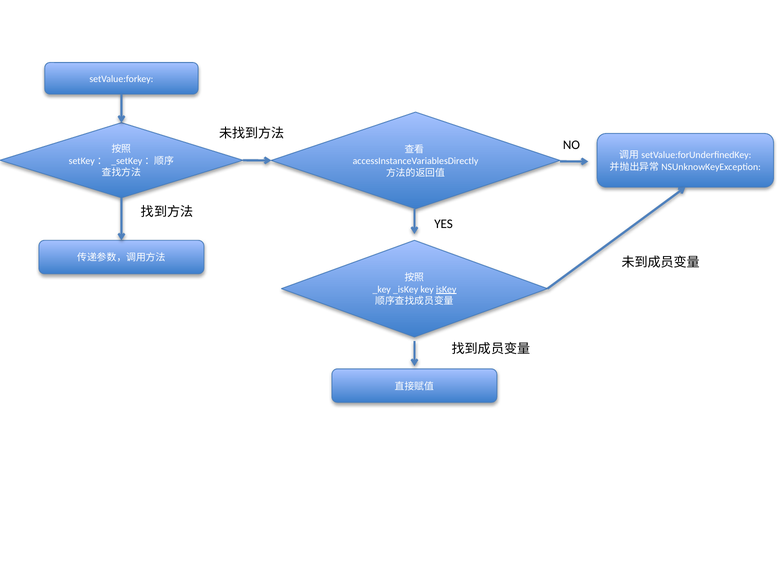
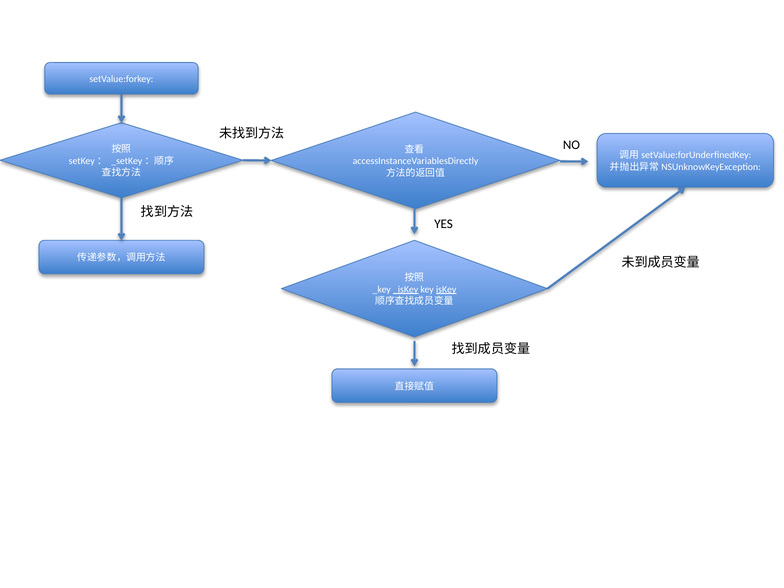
_isKey underline: none -> present
